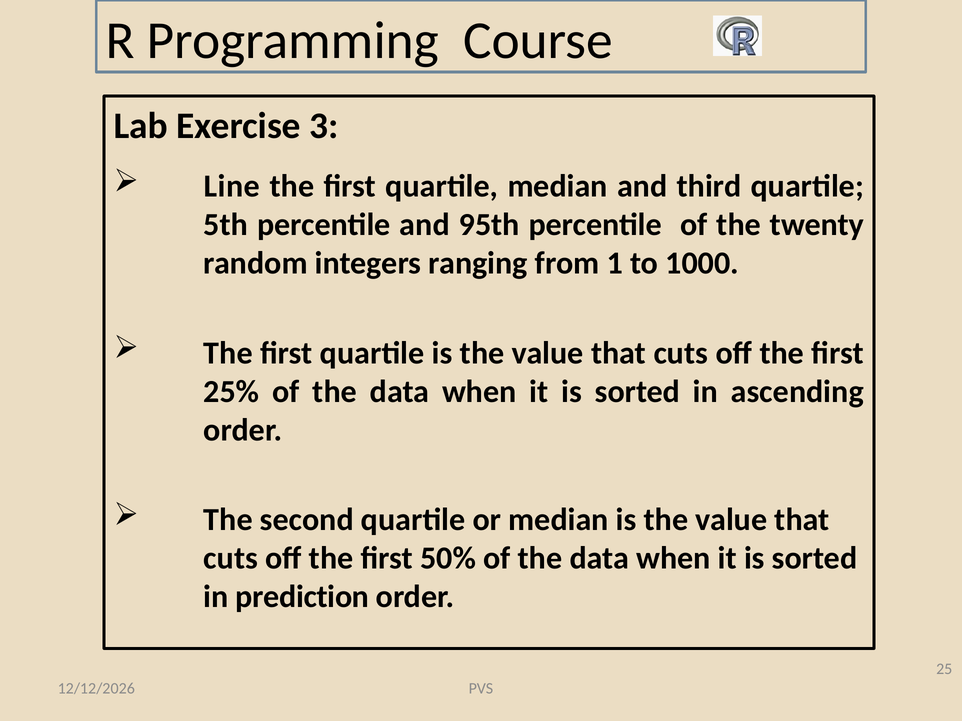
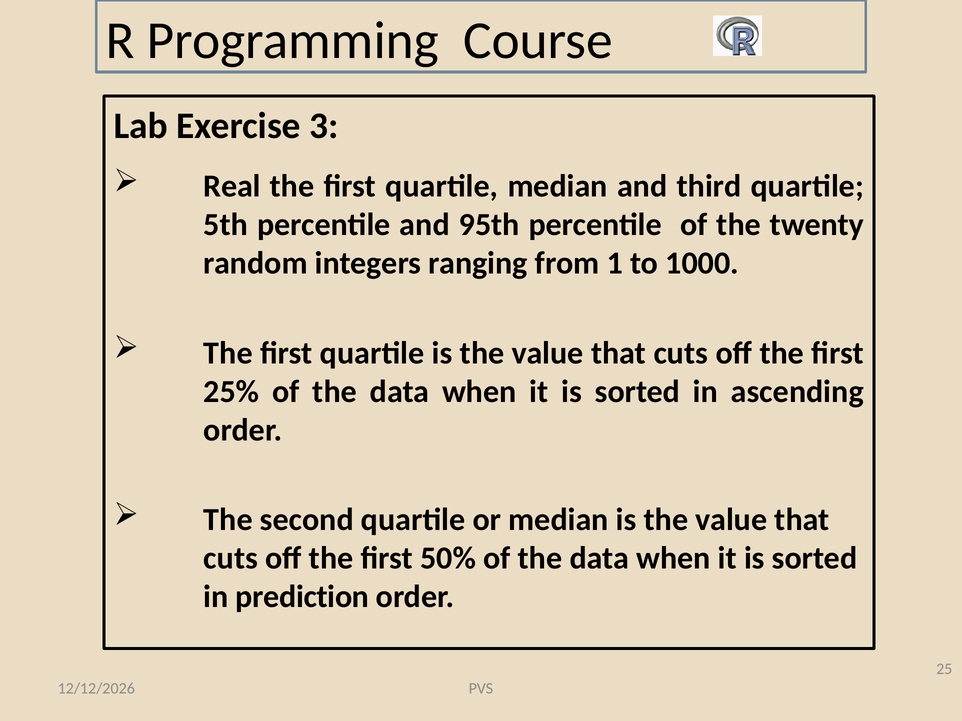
Line: Line -> Real
